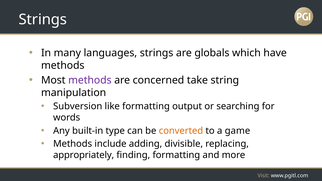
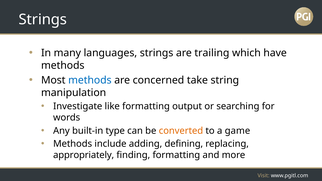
globals: globals -> trailing
methods at (90, 80) colour: purple -> blue
Subversion: Subversion -> Investigate
divisible: divisible -> defining
